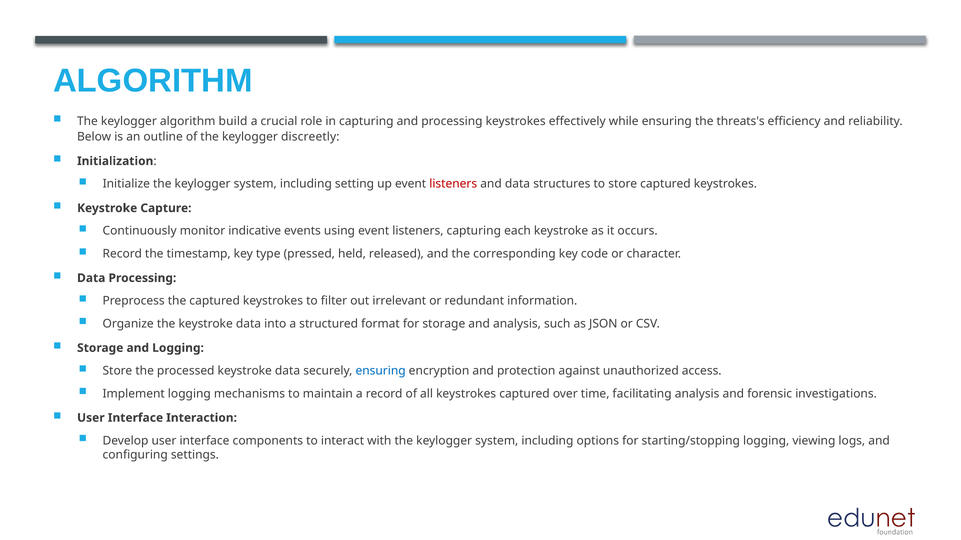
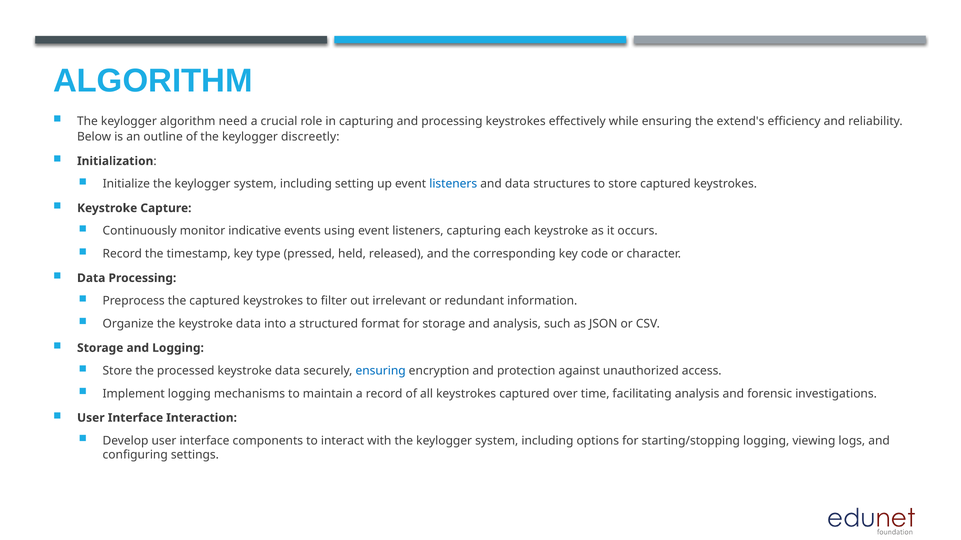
build: build -> need
threats's: threats's -> extend's
listeners at (453, 184) colour: red -> blue
